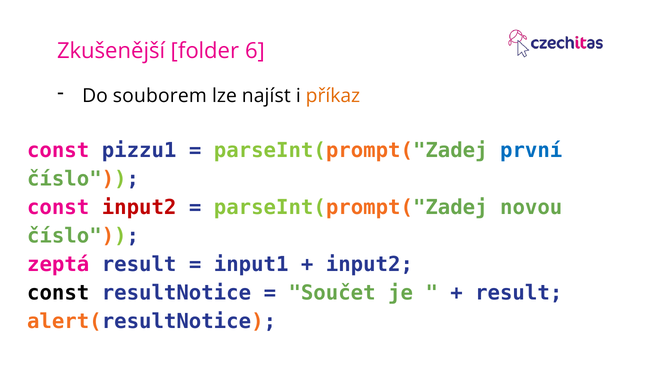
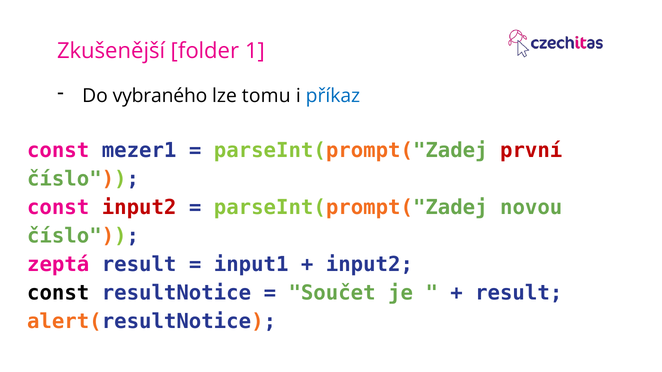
6: 6 -> 1
souborem: souborem -> vybraného
najíst: najíst -> tomu
příkaz colour: orange -> blue
pizzu1: pizzu1 -> mezer1
první colour: blue -> red
